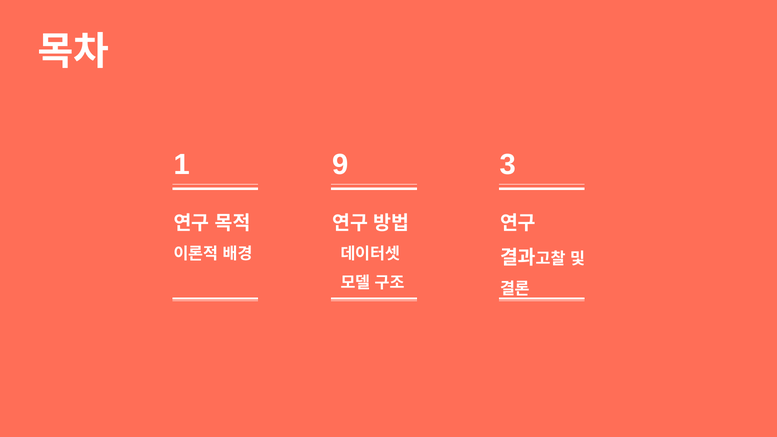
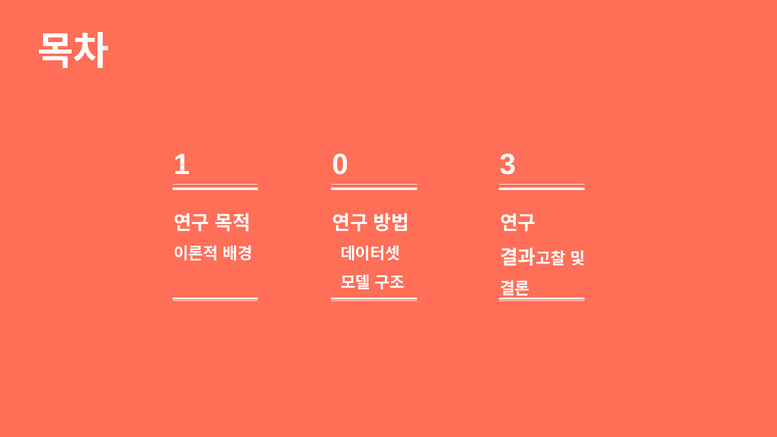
9: 9 -> 0
